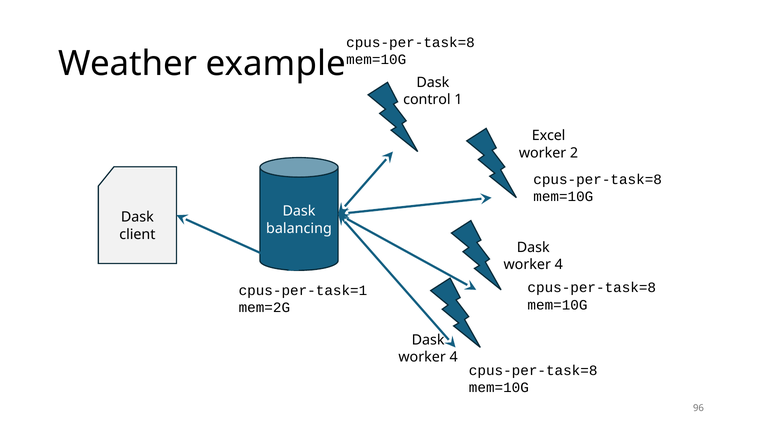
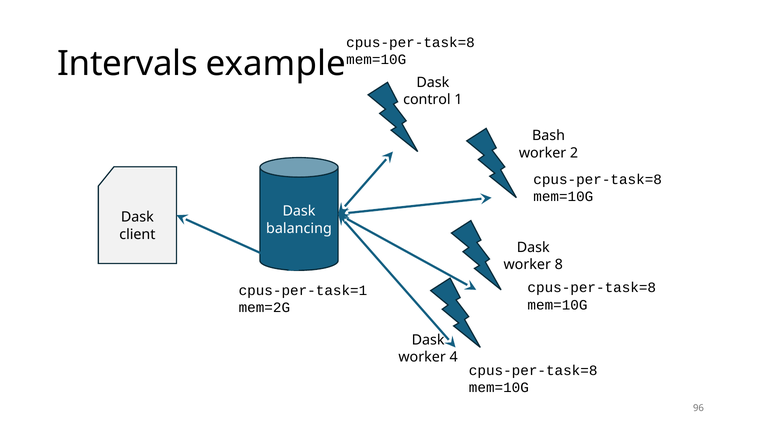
Weather: Weather -> Intervals
Excel: Excel -> Bash
4 at (559, 265): 4 -> 8
